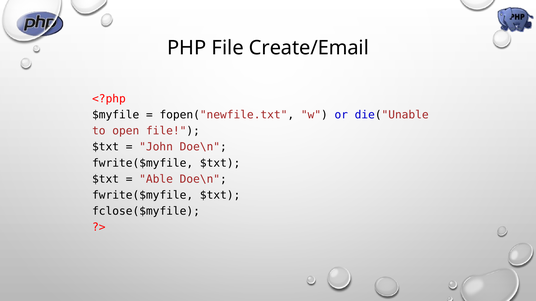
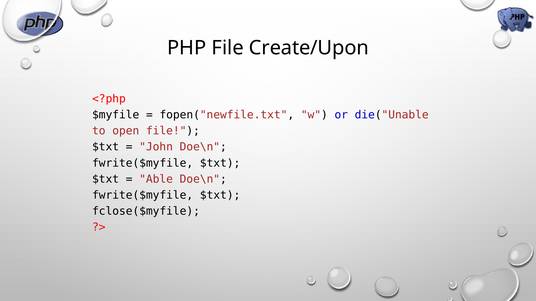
Create/Email: Create/Email -> Create/Upon
